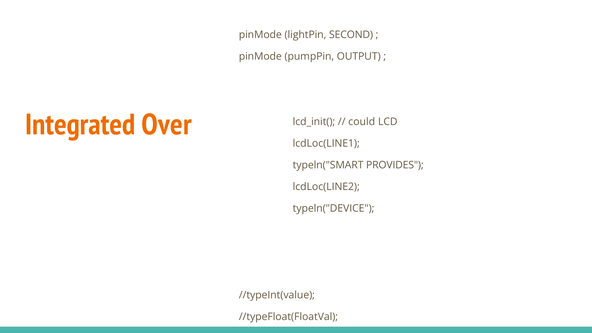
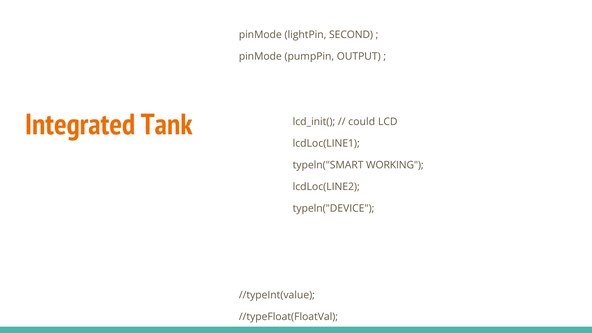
Over: Over -> Tank
PROVIDES: PROVIDES -> WORKING
